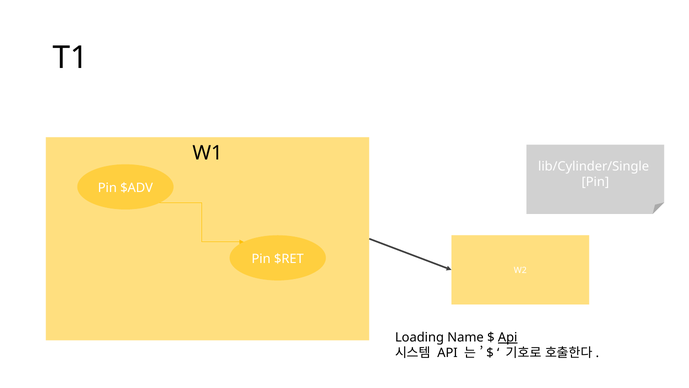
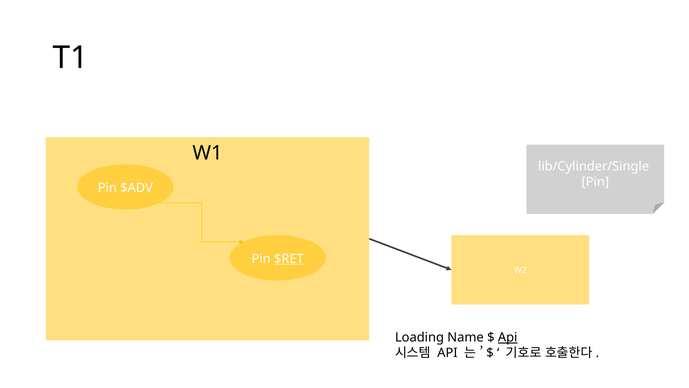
$RET underline: none -> present
